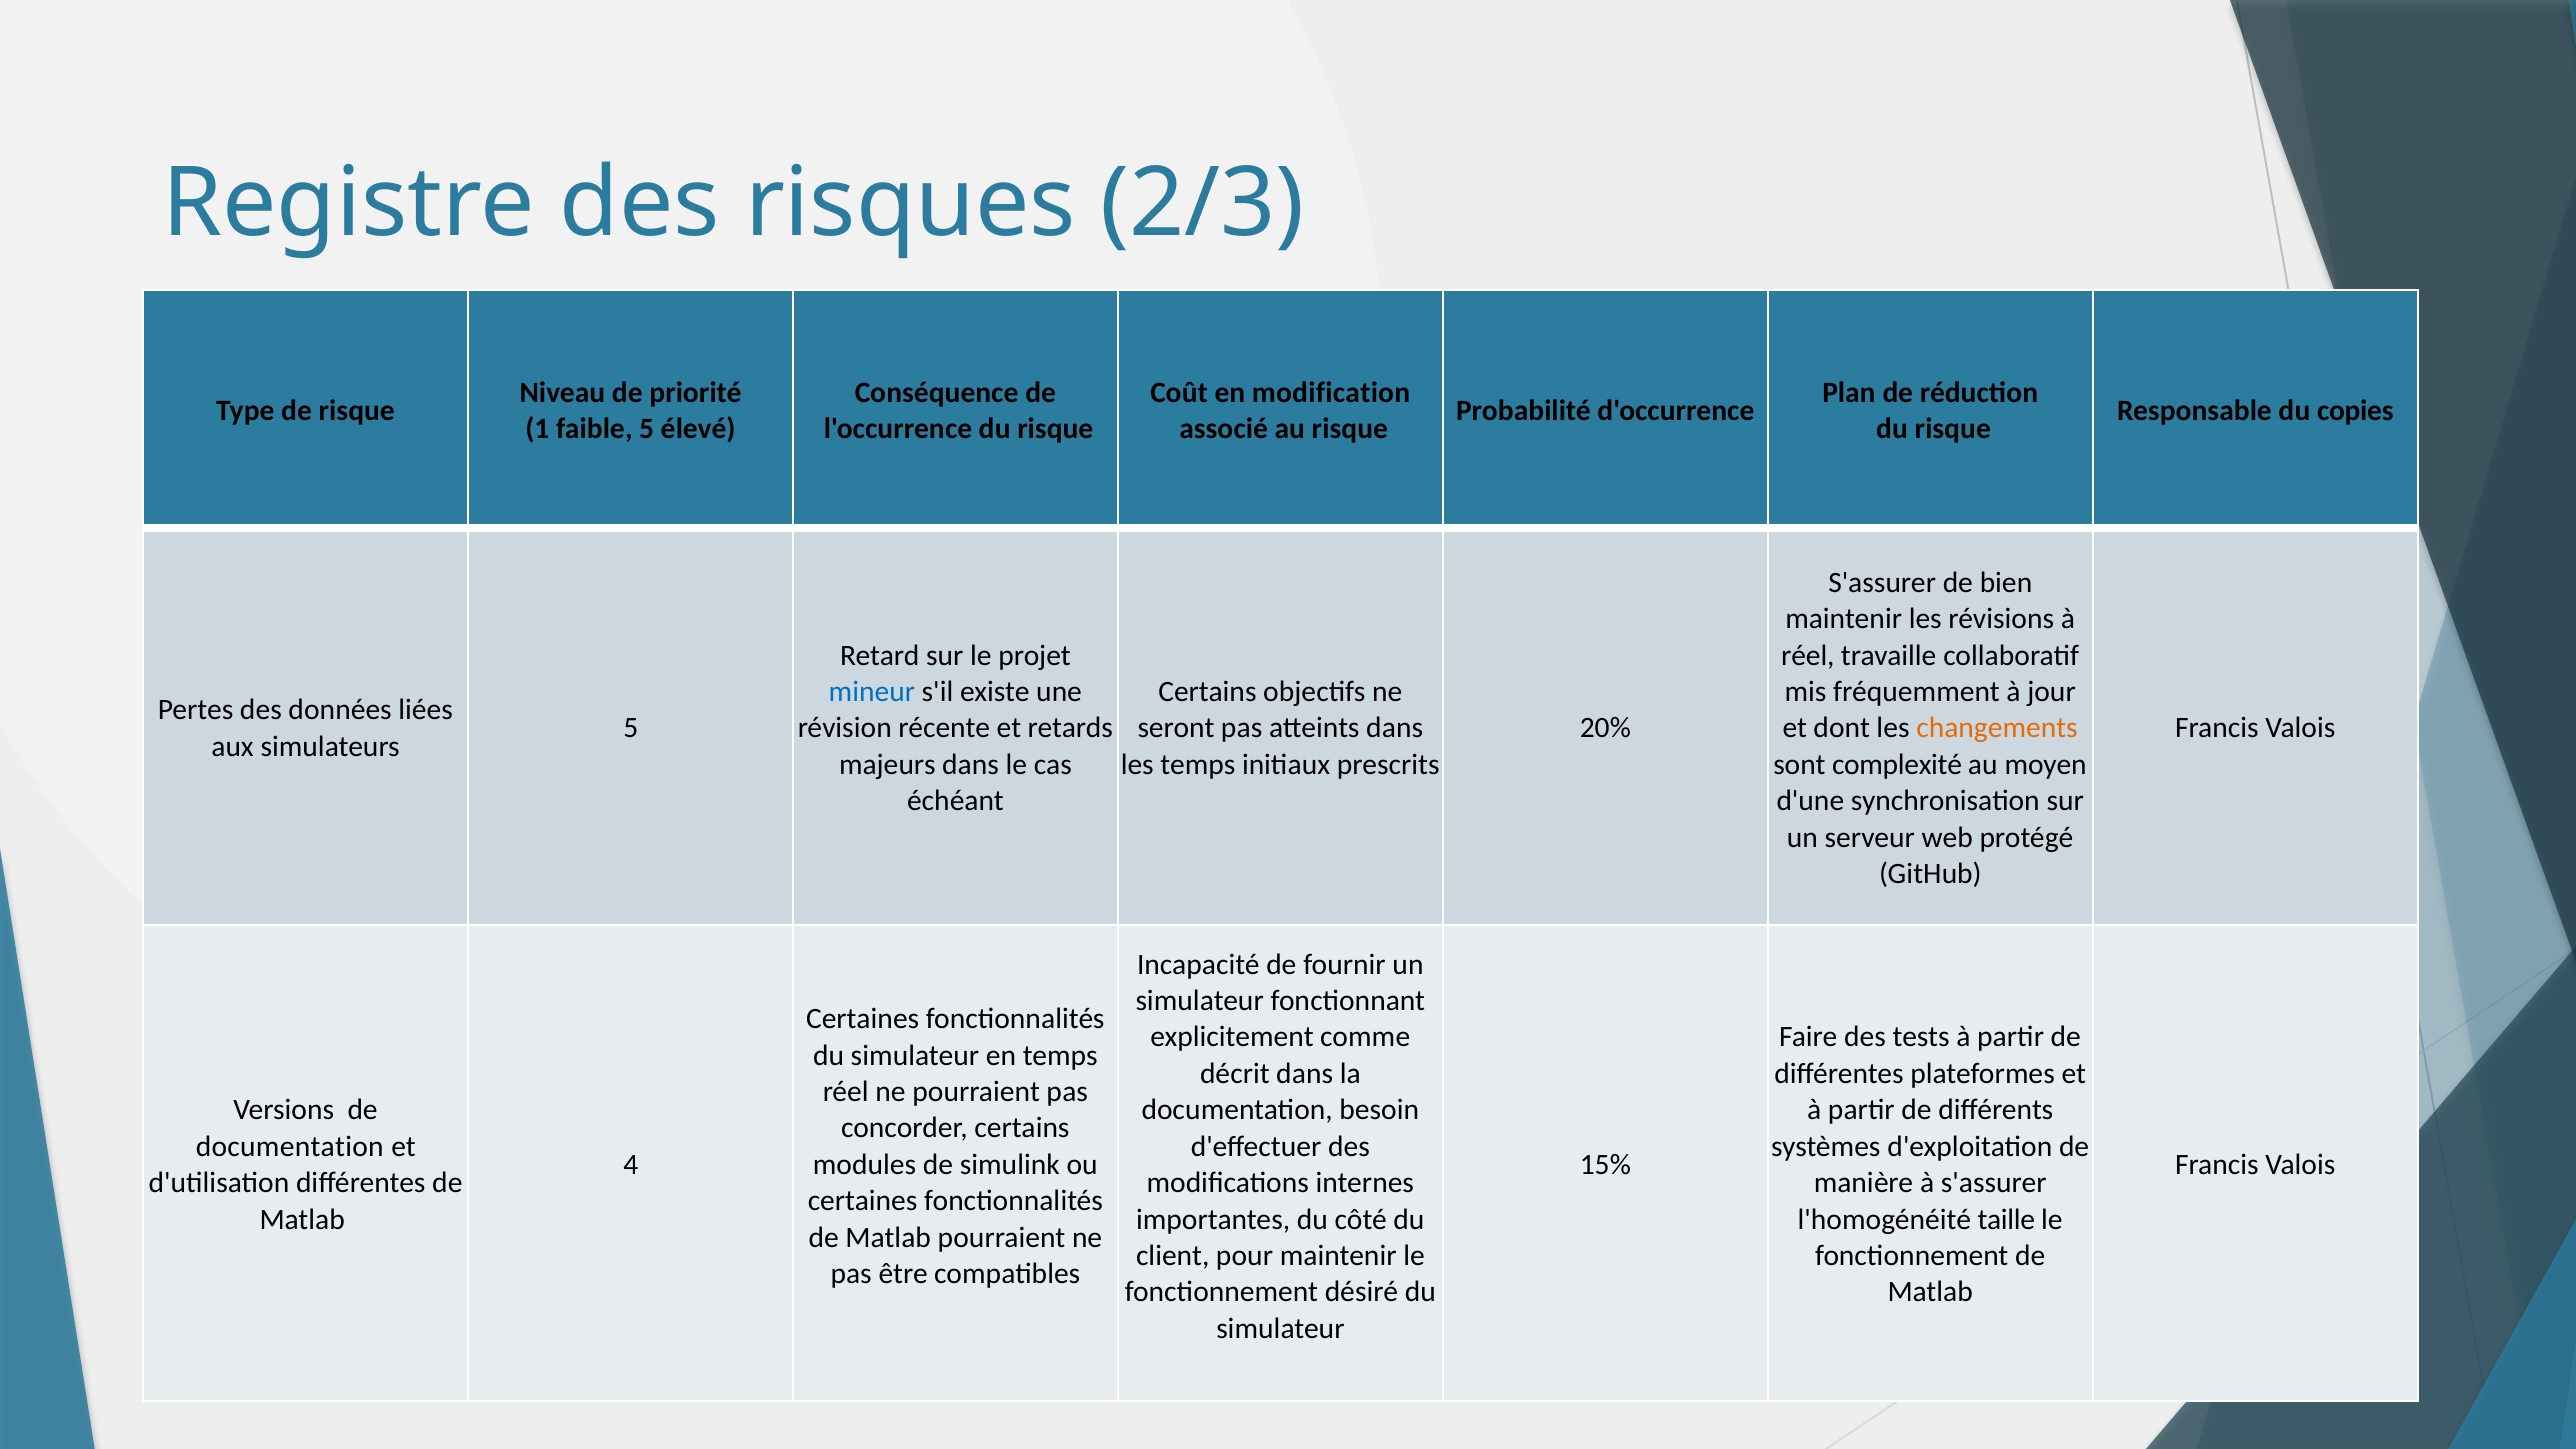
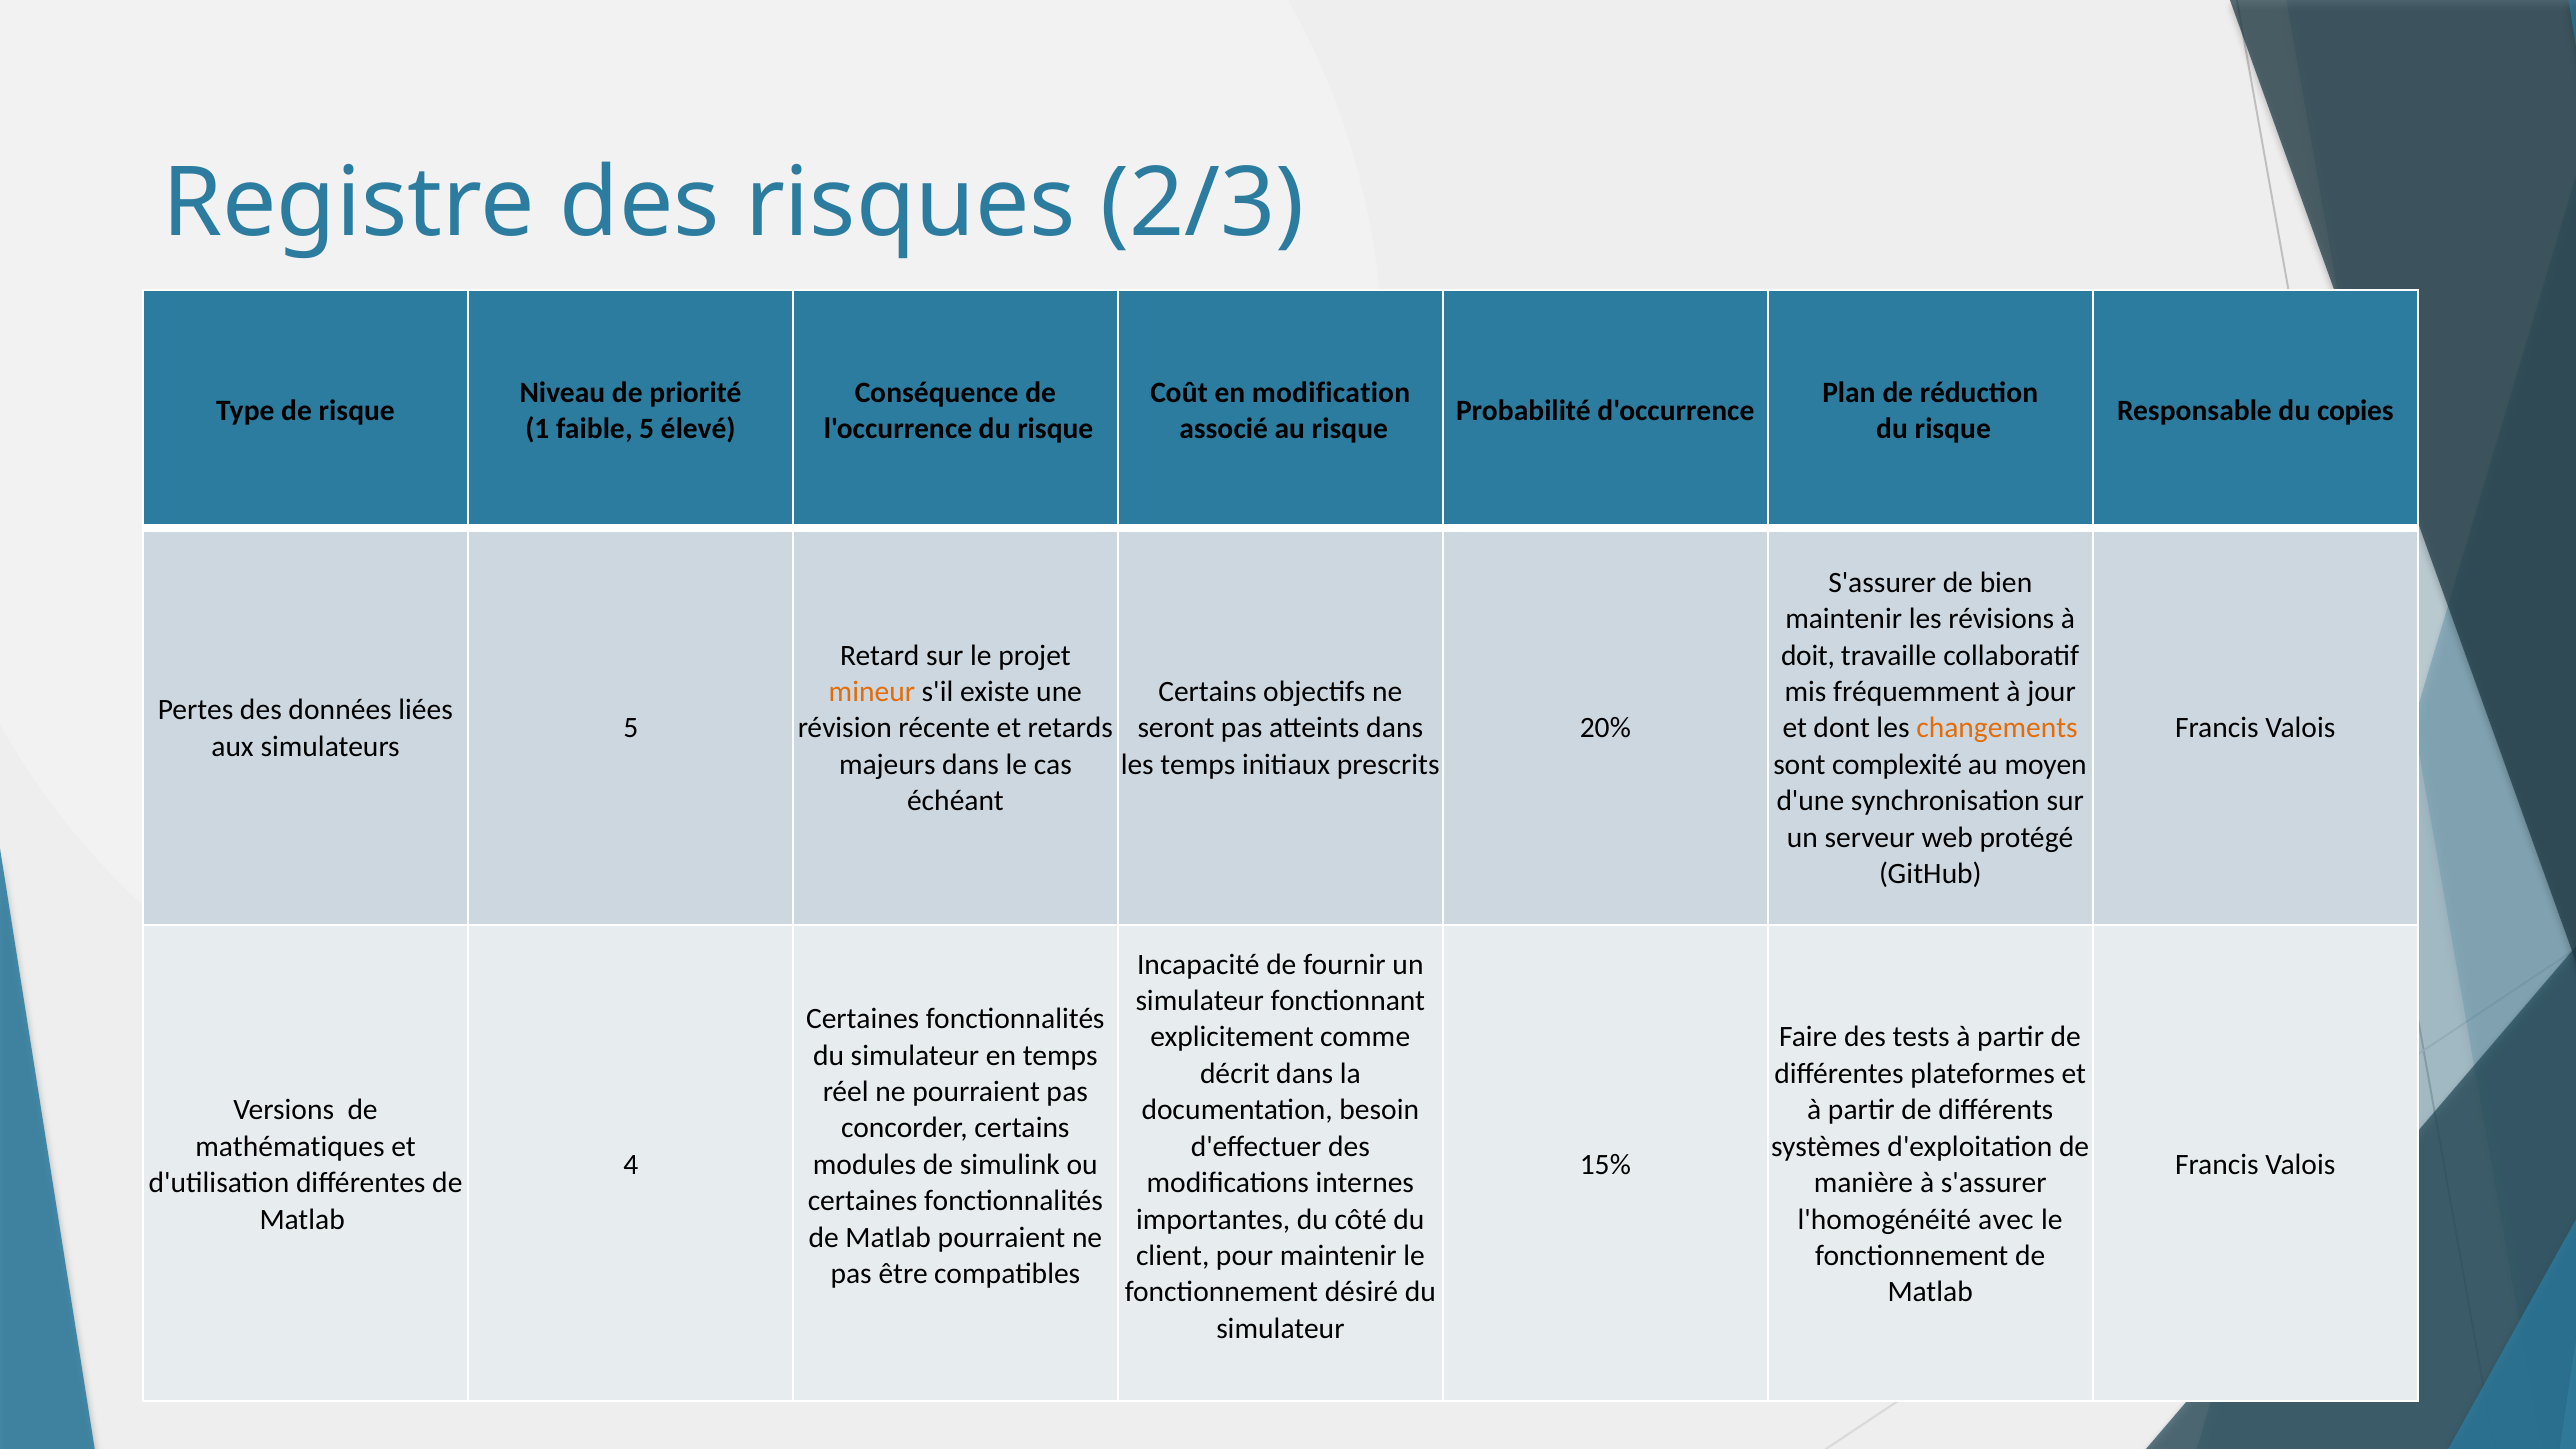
réel at (1808, 655): réel -> doit
mineur colour: blue -> orange
documentation at (290, 1146): documentation -> mathématiques
taille: taille -> avec
